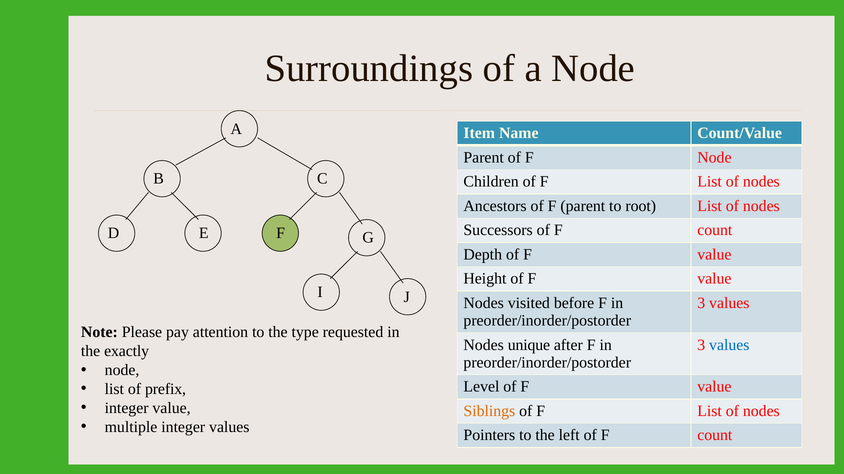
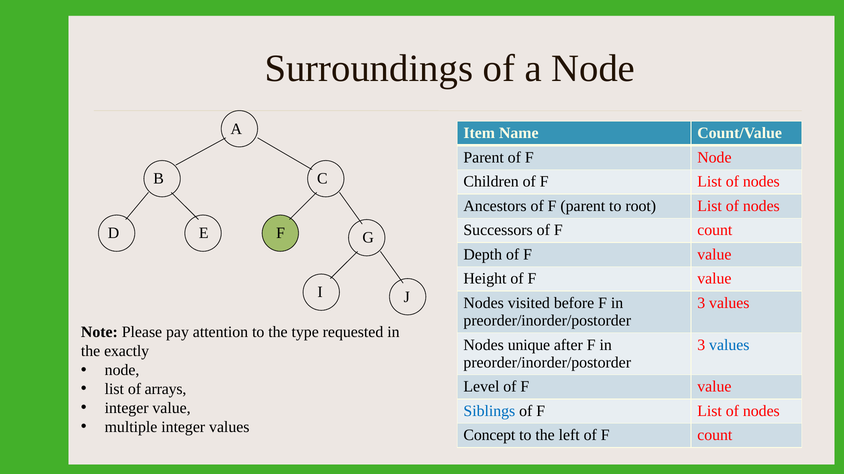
prefix: prefix -> arrays
Siblings colour: orange -> blue
Pointers: Pointers -> Concept
